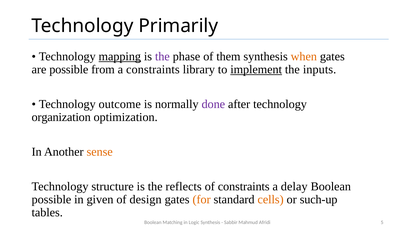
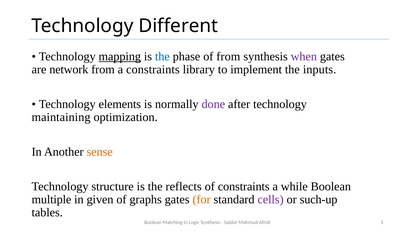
Primarily: Primarily -> Different
the at (162, 56) colour: purple -> blue
of them: them -> from
when colour: orange -> purple
are possible: possible -> network
implement underline: present -> none
outcome: outcome -> elements
organization: organization -> maintaining
delay: delay -> while
possible at (51, 200): possible -> multiple
design: design -> graphs
cells colour: orange -> purple
